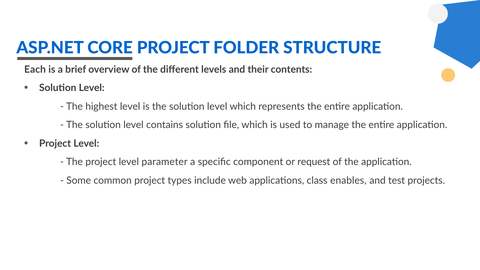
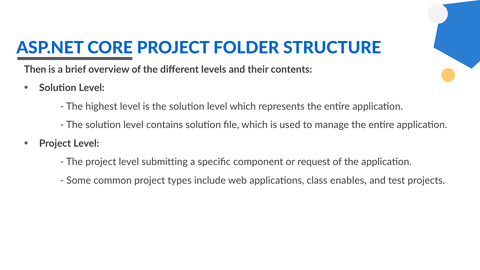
Each: Each -> Then
parameter: parameter -> submitting
